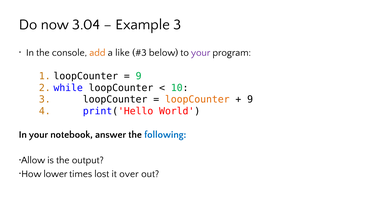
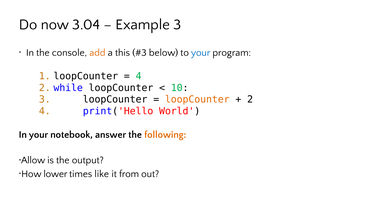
like: like -> this
your at (201, 52) colour: purple -> blue
9 at (139, 76): 9 -> 4
9 at (250, 99): 9 -> 2
following colour: blue -> orange
lost: lost -> like
over: over -> from
